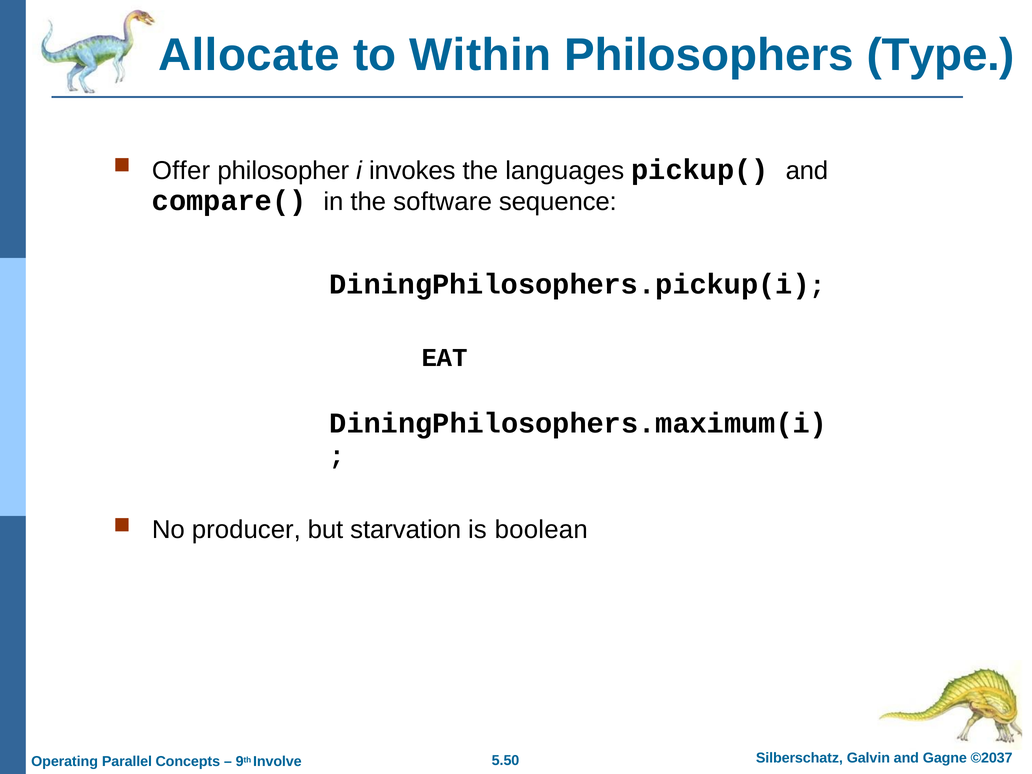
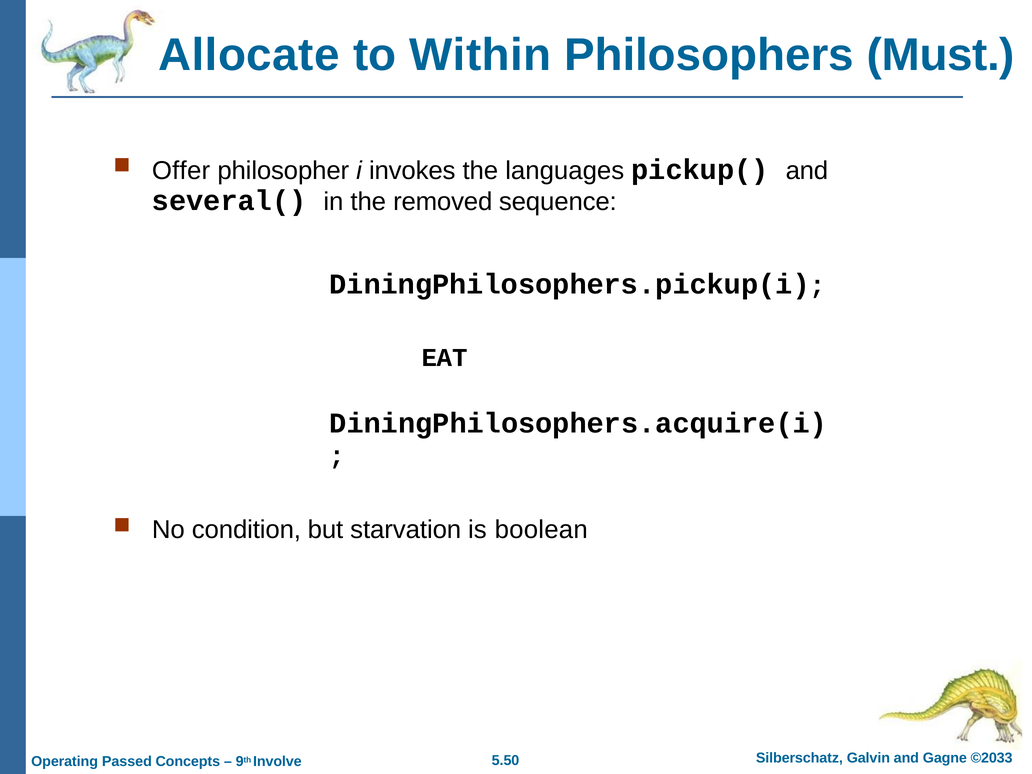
Type: Type -> Must
compare(: compare( -> several(
software: software -> removed
DiningPhilosophers.maximum(i: DiningPhilosophers.maximum(i -> DiningPhilosophers.acquire(i
producer: producer -> condition
©2037: ©2037 -> ©2033
Parallel: Parallel -> Passed
